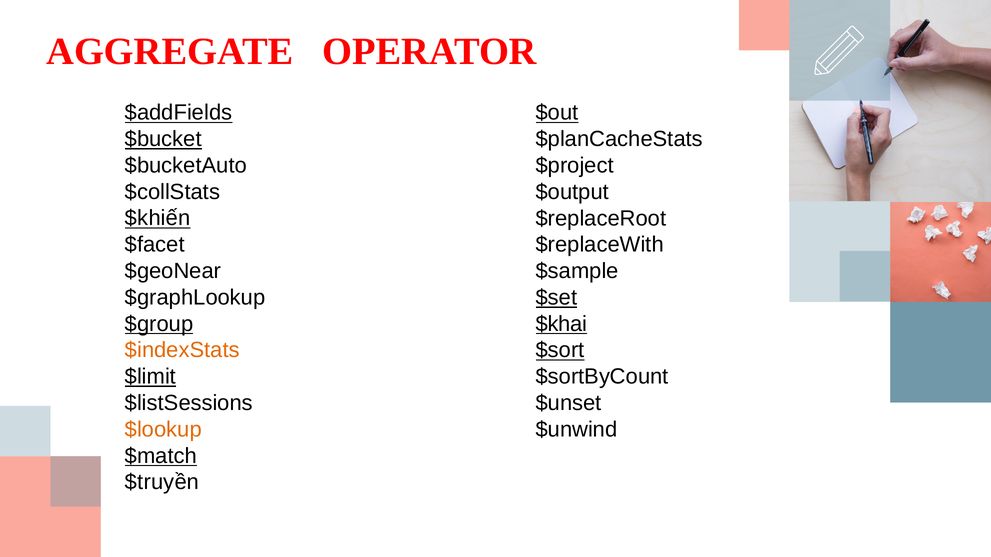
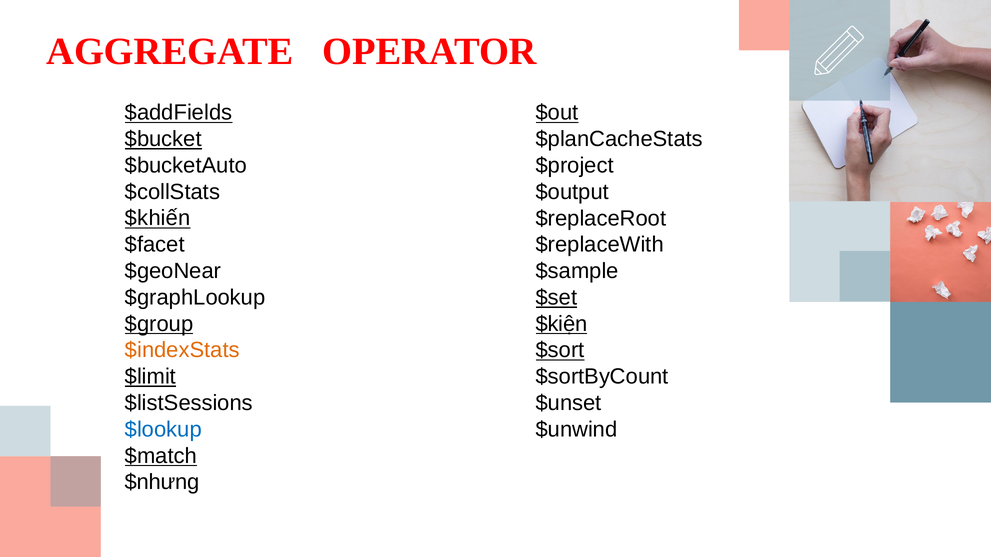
$khai: $khai -> $kiện
$lookup colour: orange -> blue
$truyền: $truyền -> $nhưng
